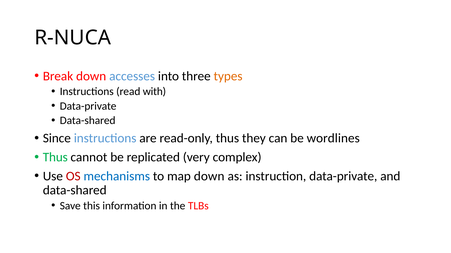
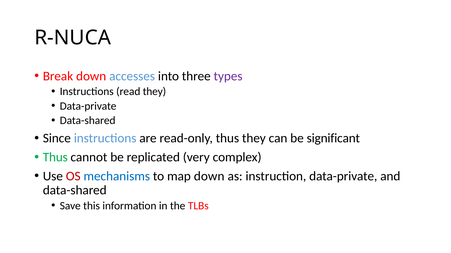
types colour: orange -> purple
read with: with -> they
wordlines: wordlines -> significant
